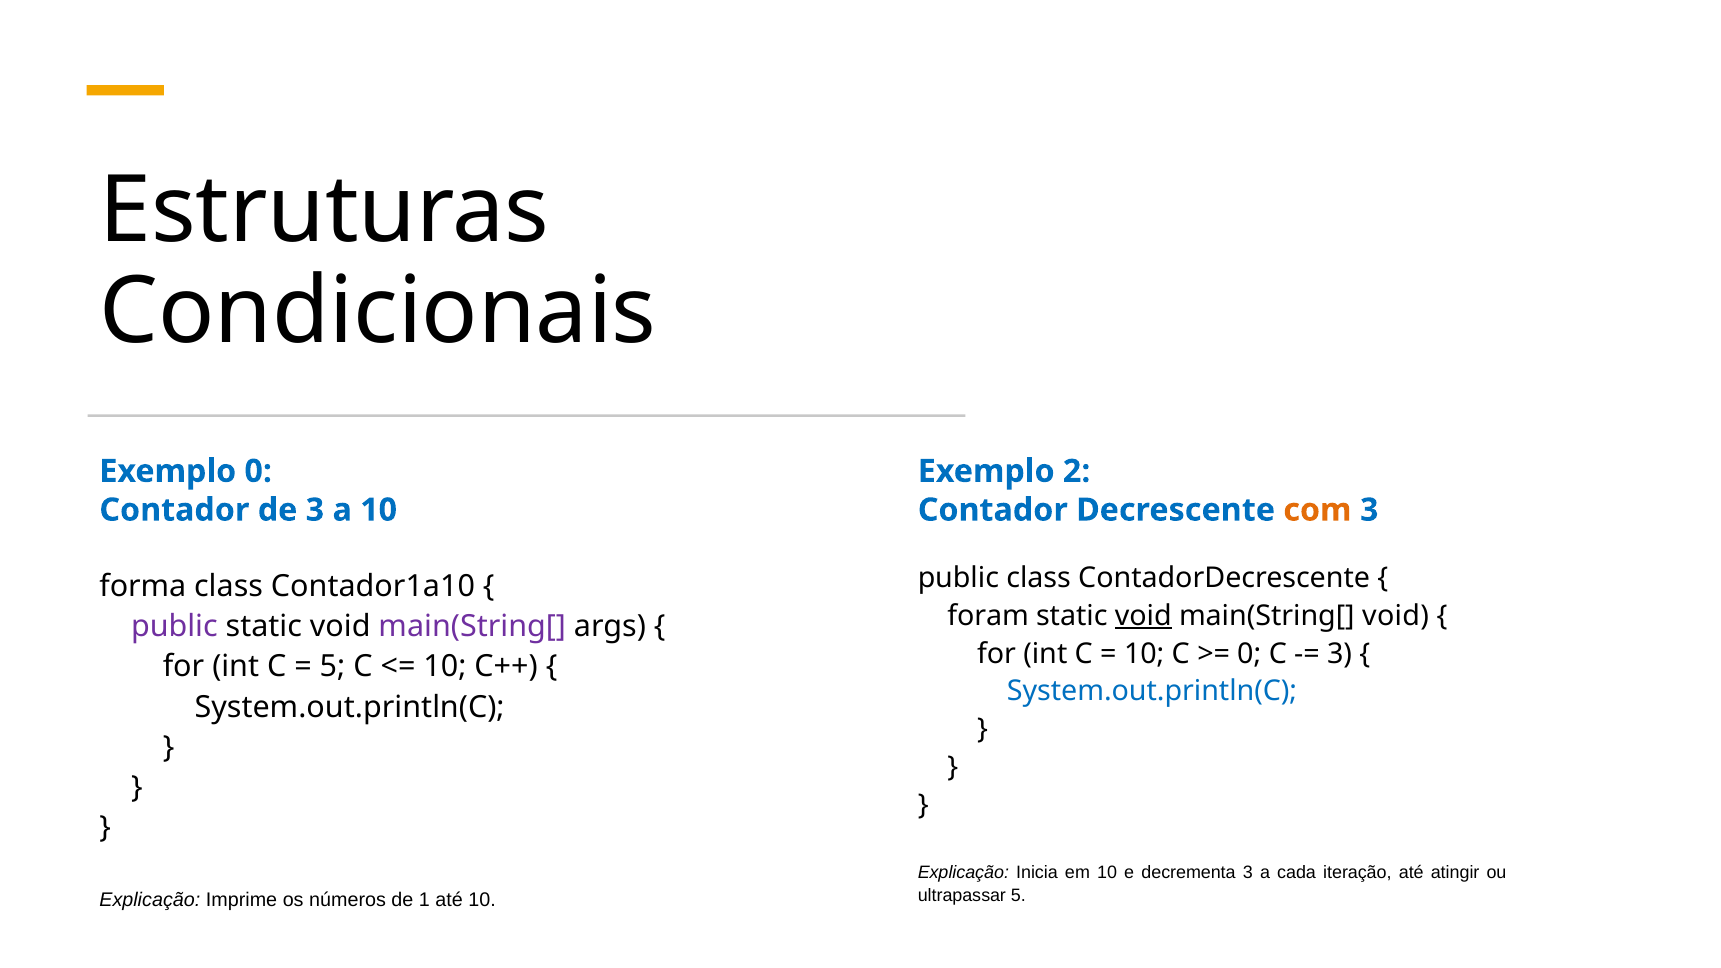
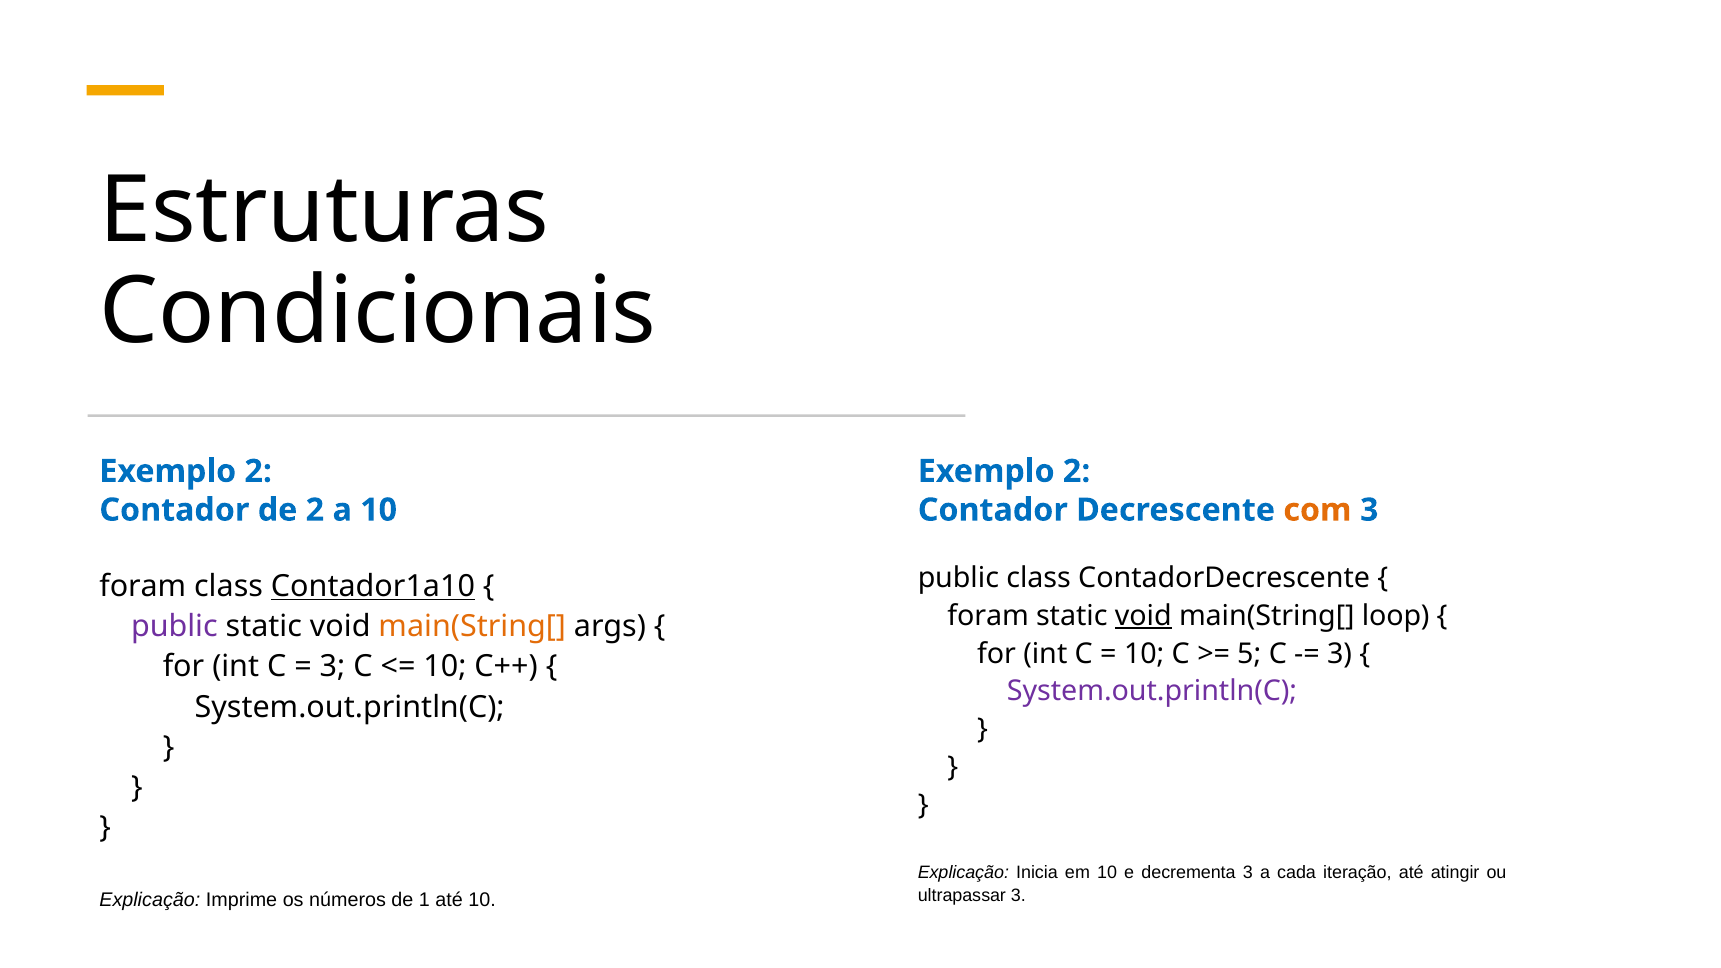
0 at (258, 471): 0 -> 2
de 3: 3 -> 2
forma at (143, 586): forma -> foram
Contador1a10 underline: none -> present
main(String[ void: void -> loop
main(String[ at (472, 627) colour: purple -> orange
0 at (1249, 654): 0 -> 5
5 at (333, 667): 5 -> 3
System.out.println(C at (1152, 692) colour: blue -> purple
ultrapassar 5: 5 -> 3
